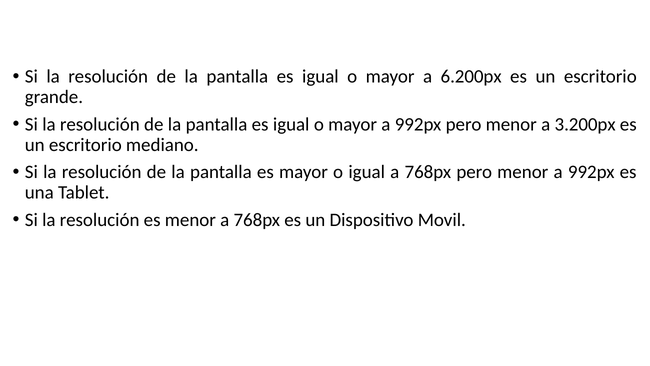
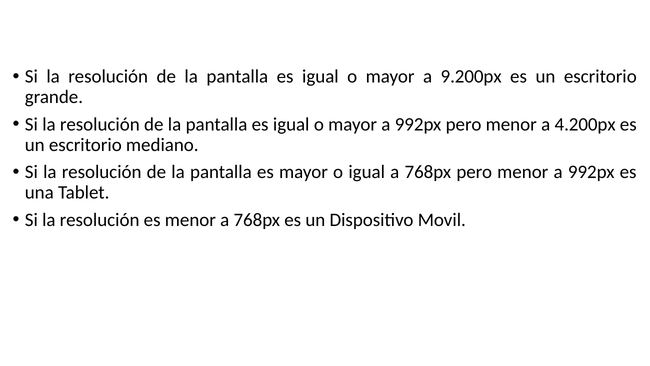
6.200px: 6.200px -> 9.200px
3.200px: 3.200px -> 4.200px
